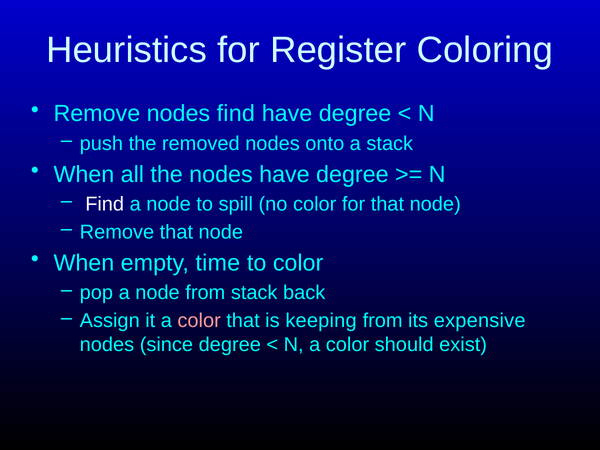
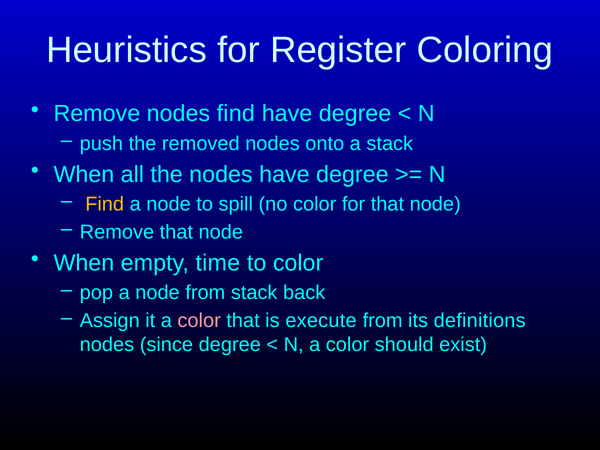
Find at (105, 204) colour: white -> yellow
keeping: keeping -> execute
expensive: expensive -> definitions
